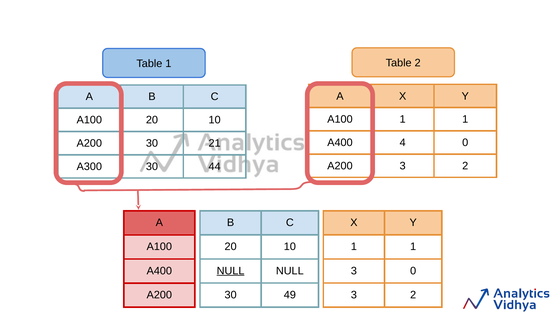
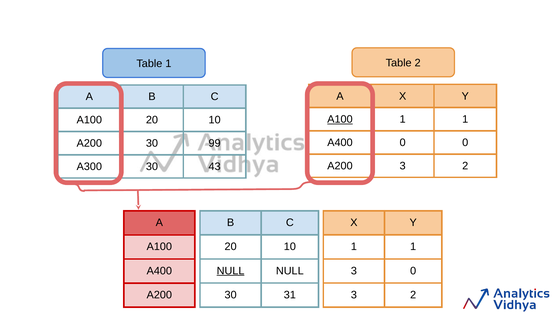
A100 at (340, 119) underline: none -> present
A400 4: 4 -> 0
21: 21 -> 99
44: 44 -> 43
49: 49 -> 31
